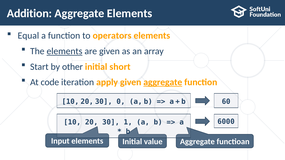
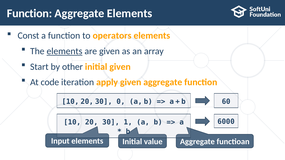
Addition at (29, 14): Addition -> Function
Equal: Equal -> Const
initial short: short -> given
aggregate at (163, 82) underline: present -> none
